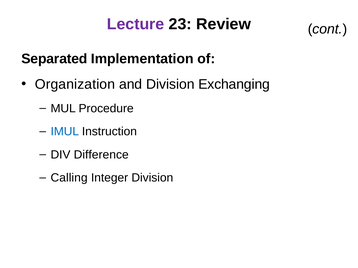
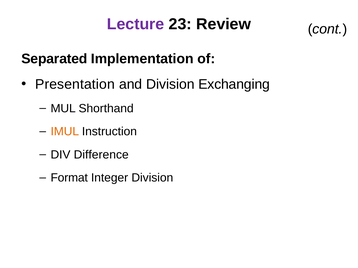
Organization: Organization -> Presentation
Procedure: Procedure -> Shorthand
IMUL colour: blue -> orange
Calling: Calling -> Format
